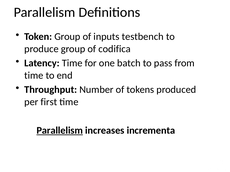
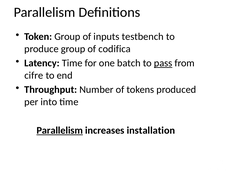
pass underline: none -> present
time at (34, 76): time -> cifre
first: first -> into
incrementa: incrementa -> installation
